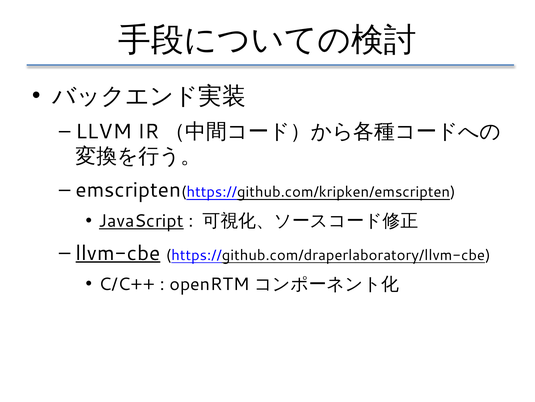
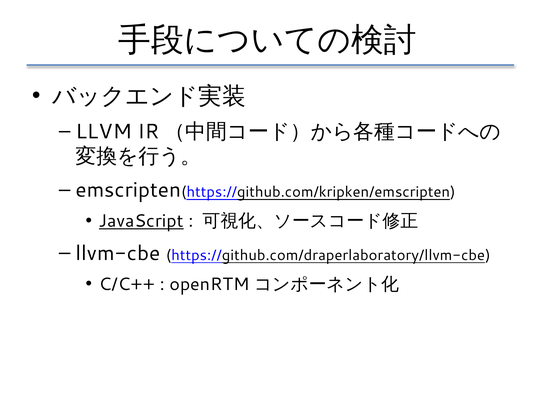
llvm-cbe underline: present -> none
